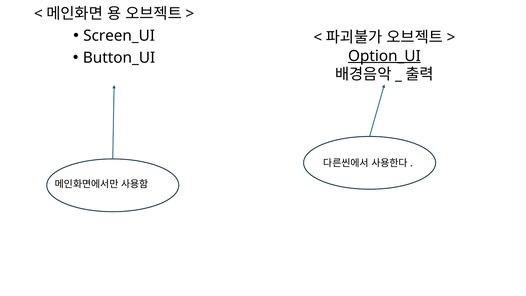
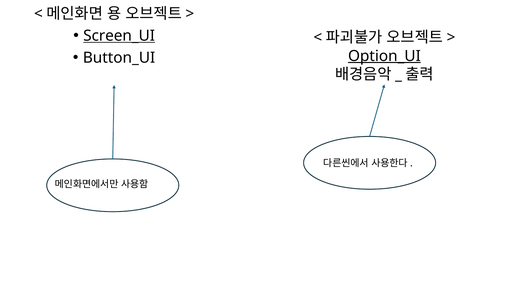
Screen_UI underline: none -> present
